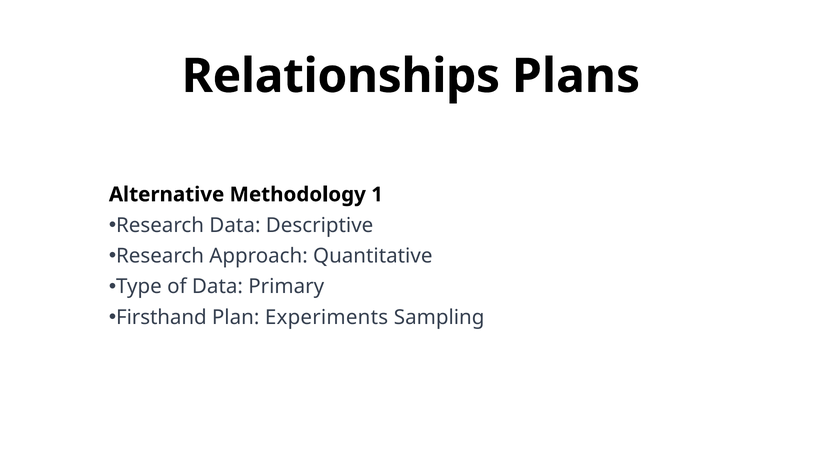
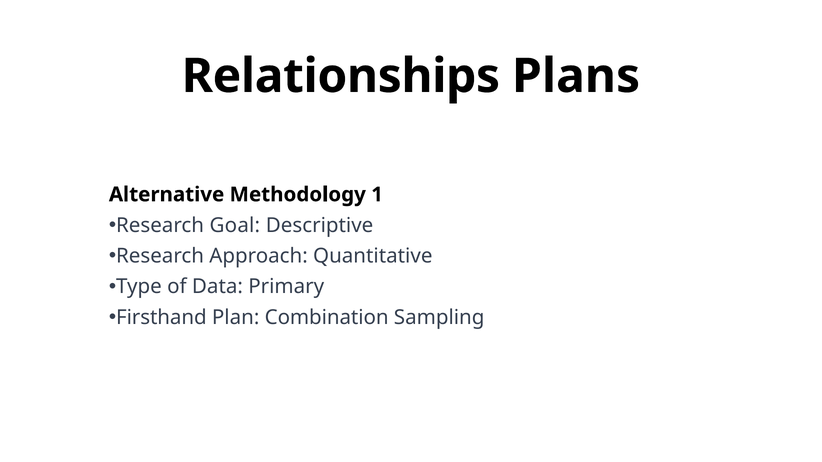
Research Data: Data -> Goal
Experiments: Experiments -> Combination
